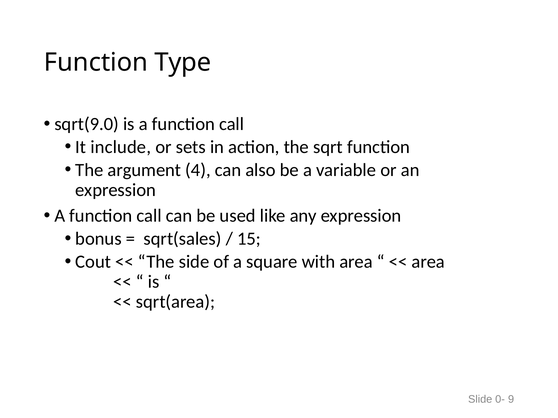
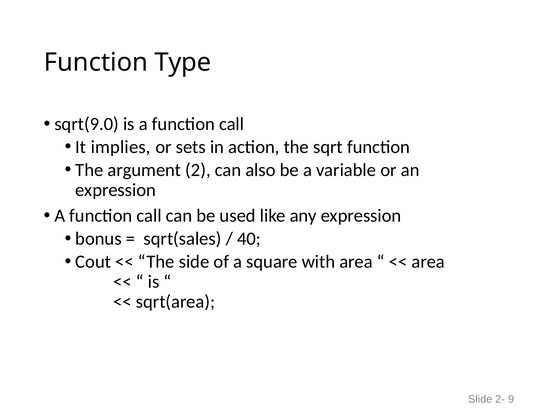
include: include -> implies
4: 4 -> 2
15: 15 -> 40
0-: 0- -> 2-
